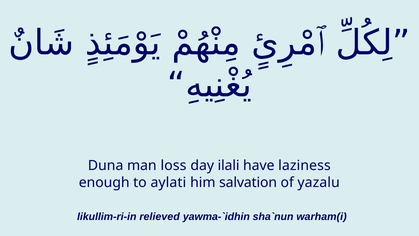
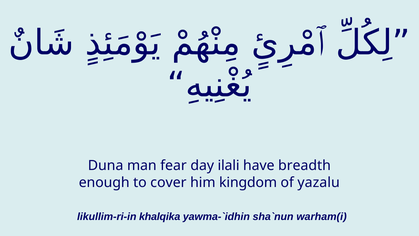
loss: loss -> fear
laziness: laziness -> breadth
aylati: aylati -> cover
salvation: salvation -> kingdom
relieved: relieved -> khalqika
